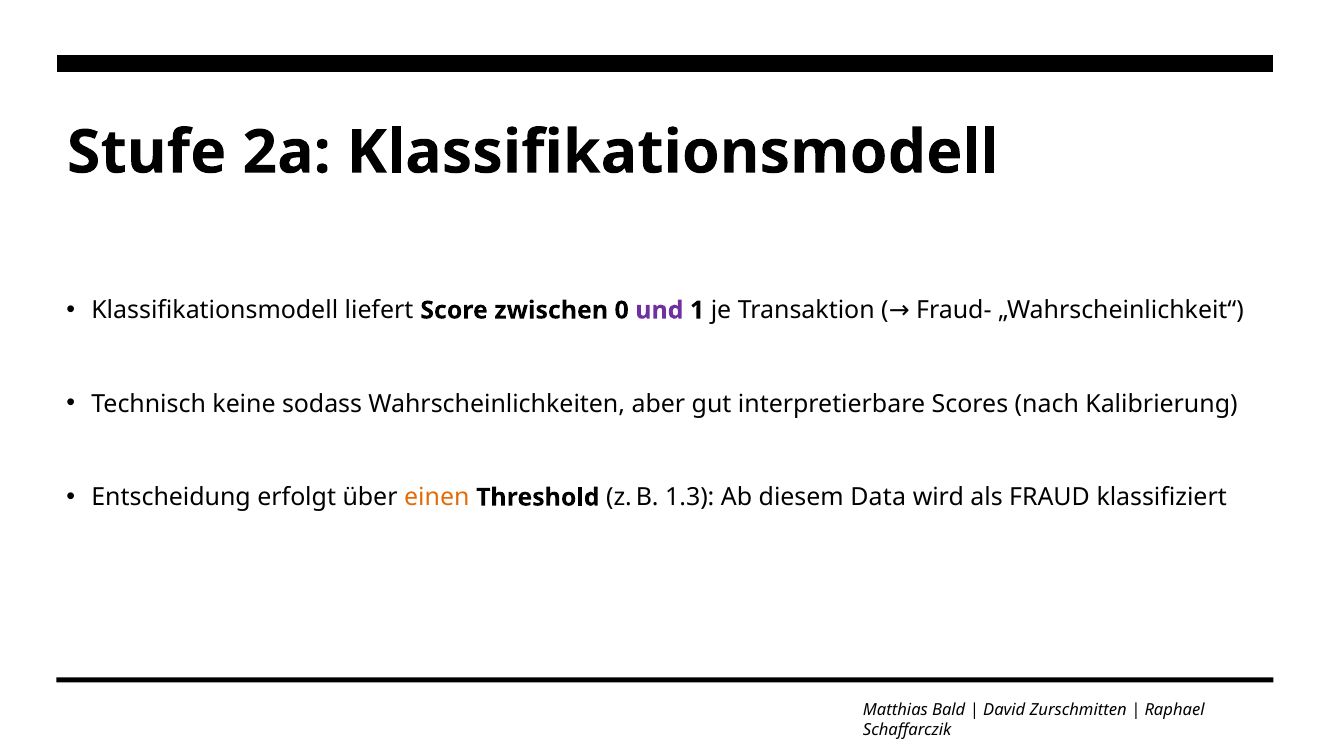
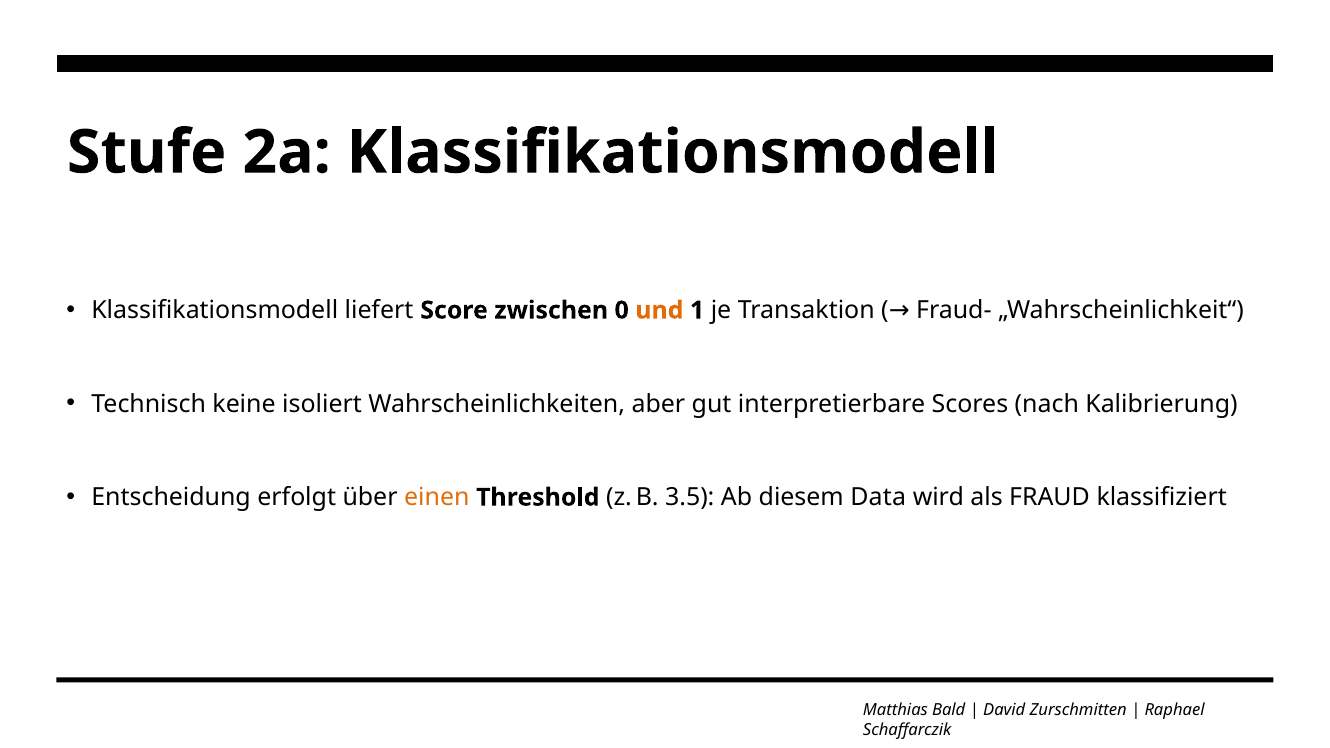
und colour: purple -> orange
sodass: sodass -> isoliert
1.3: 1.3 -> 3.5
